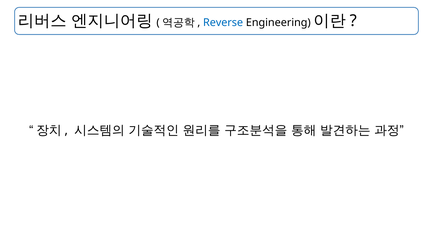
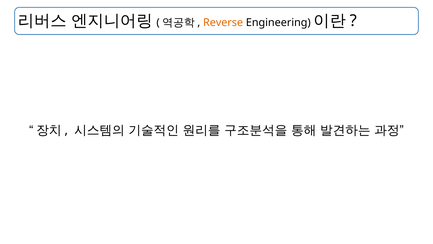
Reverse colour: blue -> orange
